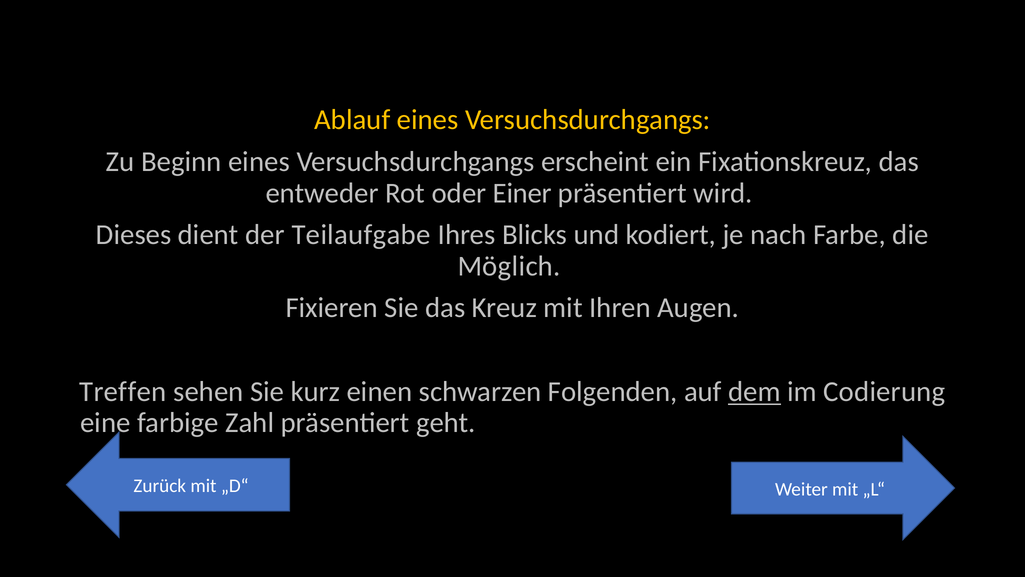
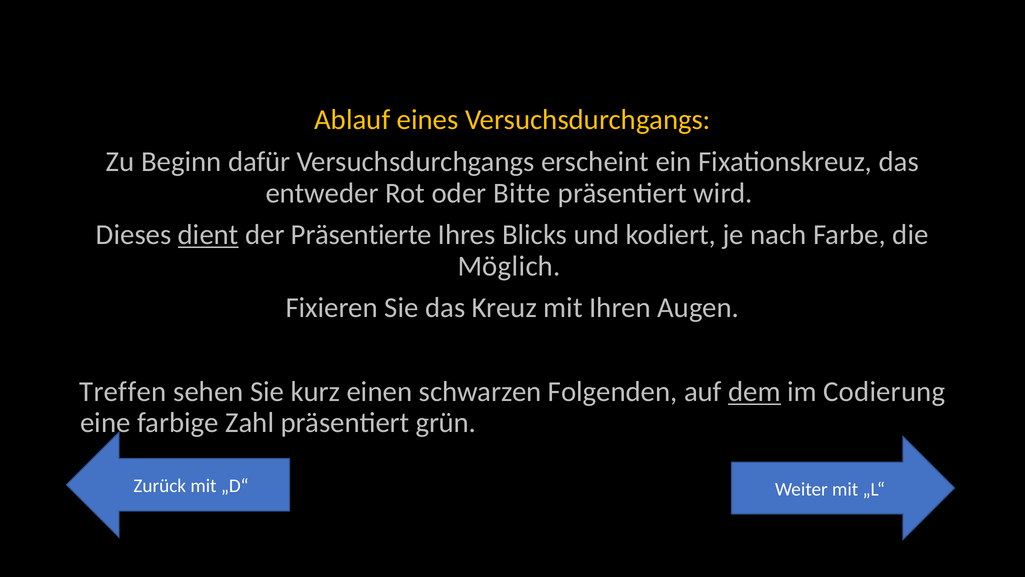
Beginn eines: eines -> dafür
Einer: Einer -> Bitte
dient underline: none -> present
Teilaufgabe: Teilaufgabe -> Präsentierte
geht: geht -> grün
